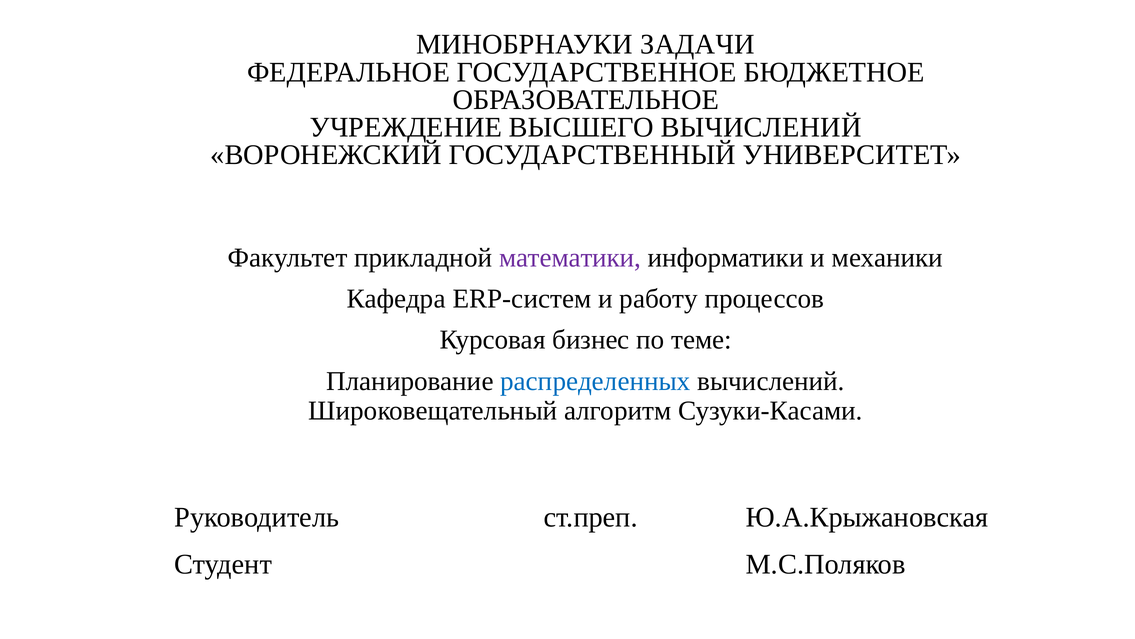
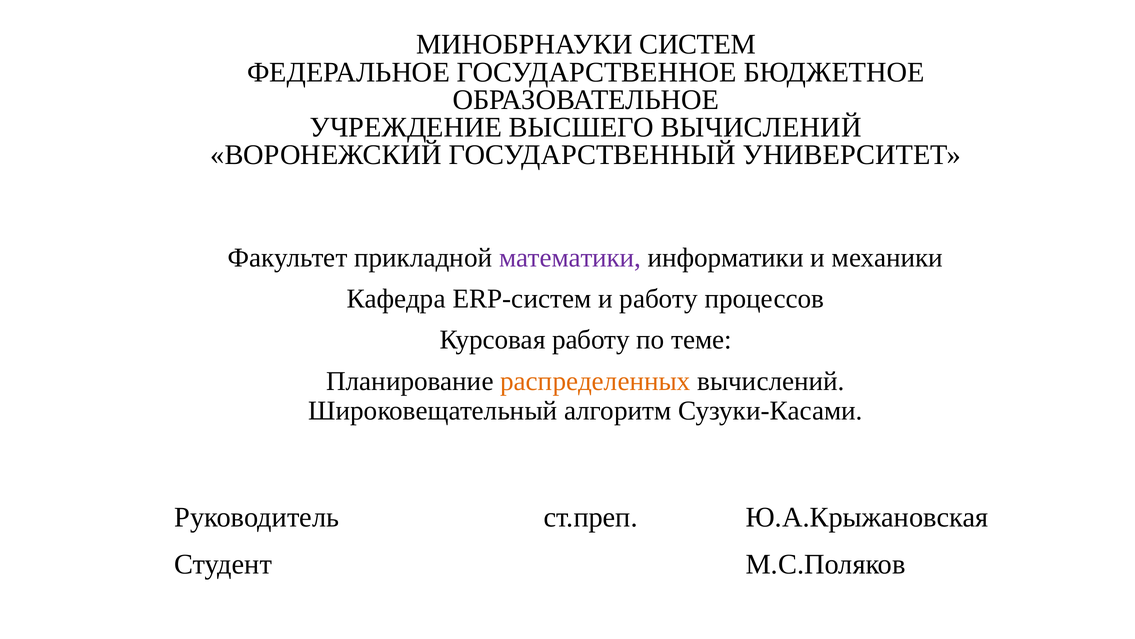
ЗАДАЧИ: ЗАДАЧИ -> СИСТЕМ
Курсовая бизнес: бизнес -> работу
распределенных colour: blue -> orange
